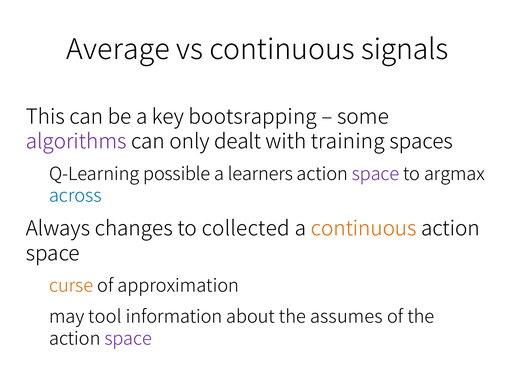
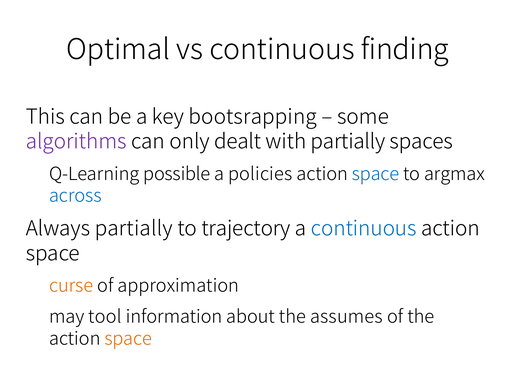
Average: Average -> Optimal
signals: signals -> finding
with training: training -> partially
learners: learners -> policies
space at (376, 174) colour: purple -> blue
Always changes: changes -> partially
collected: collected -> trajectory
continuous at (364, 229) colour: orange -> blue
space at (128, 339) colour: purple -> orange
